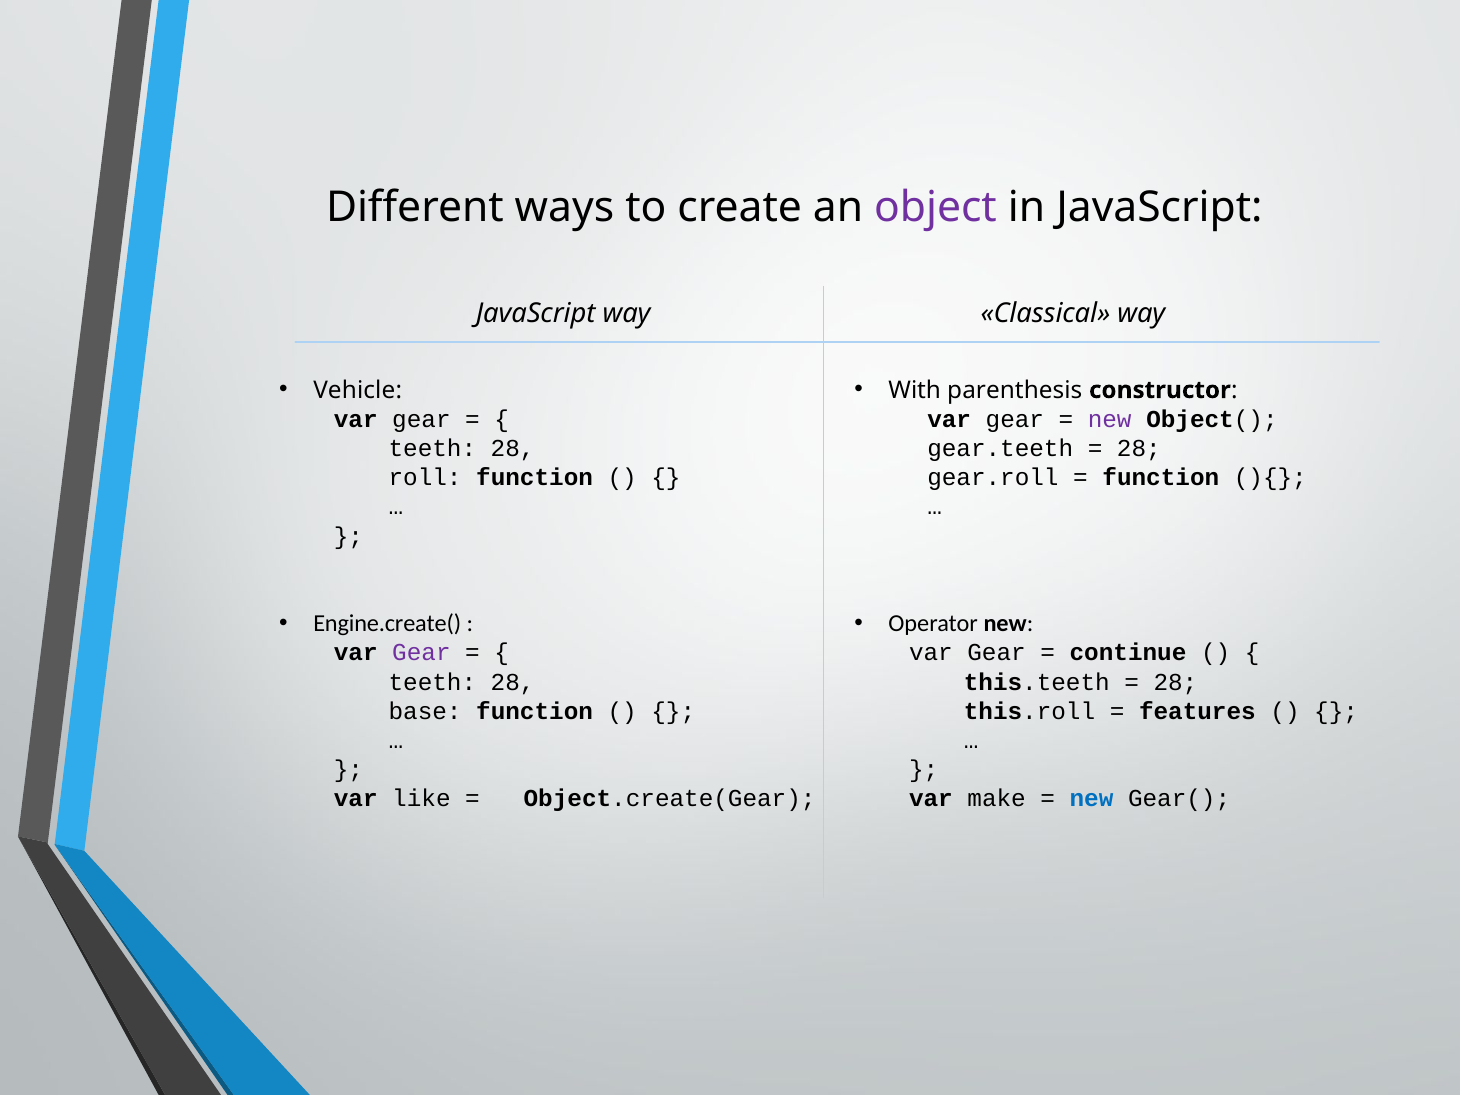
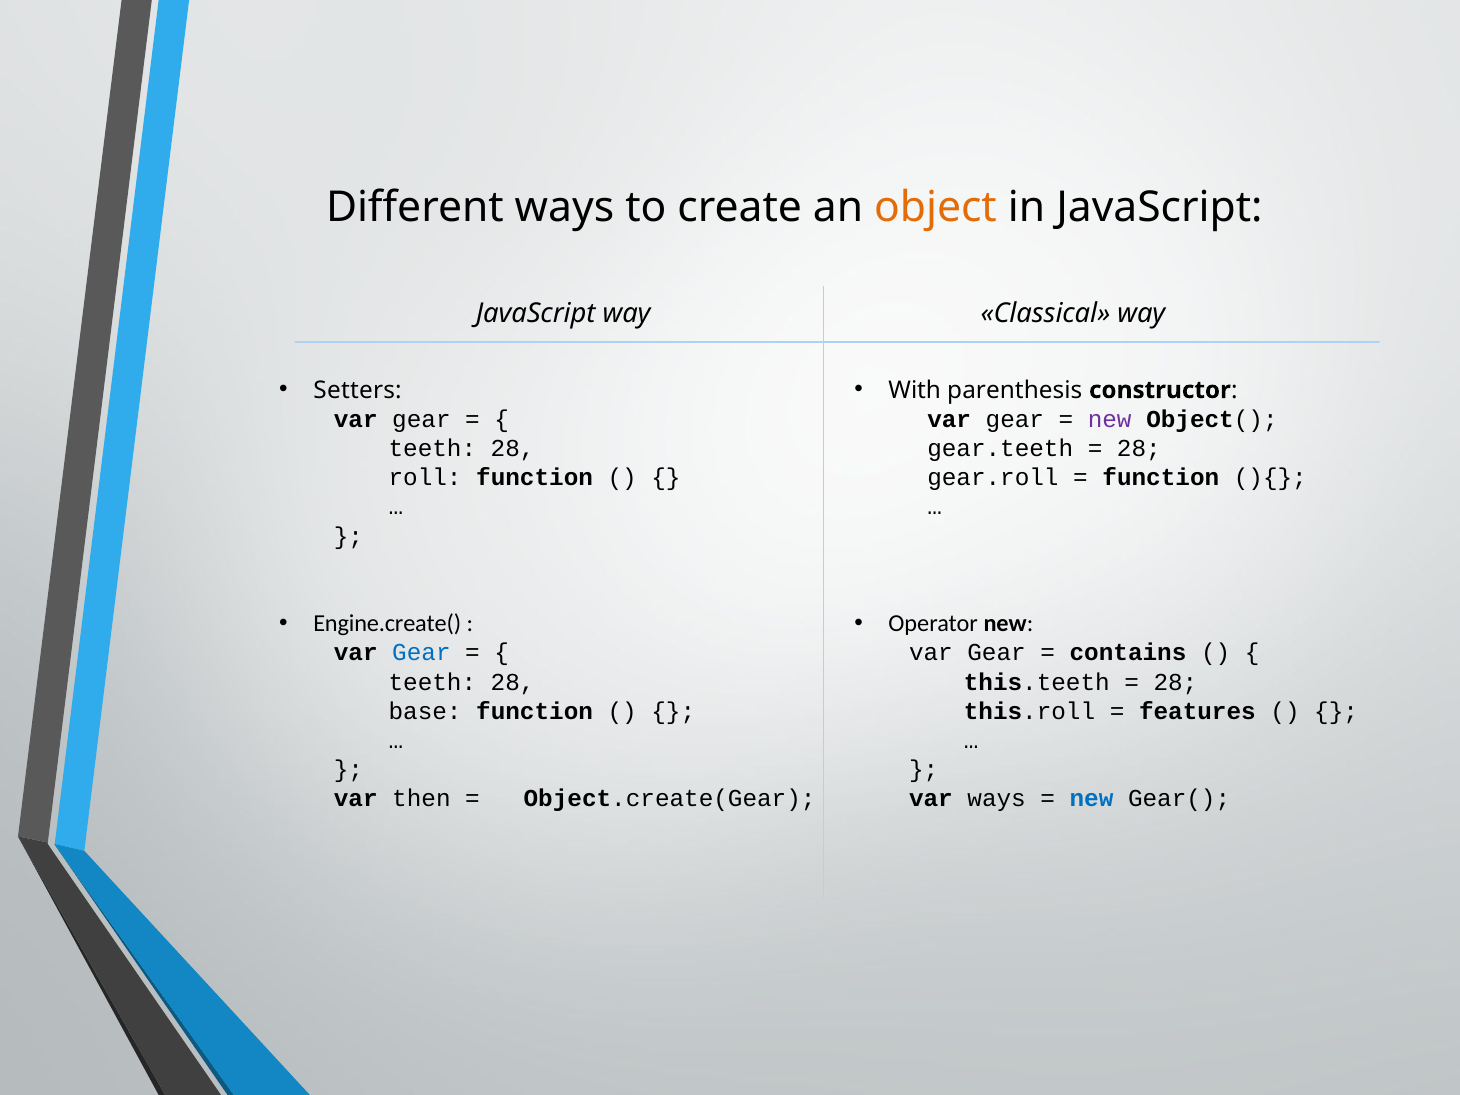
object colour: purple -> orange
Vehicle: Vehicle -> Setters
Gear at (421, 653) colour: purple -> blue
continue: continue -> contains
like: like -> then
var make: make -> ways
